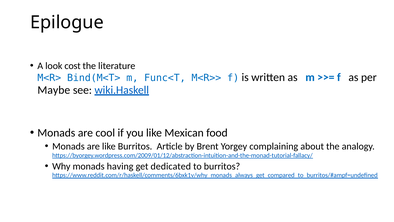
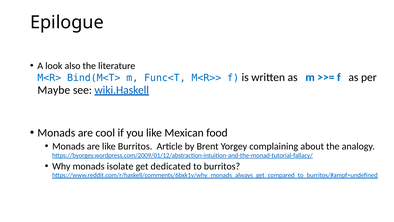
cost: cost -> also
having: having -> isolate
